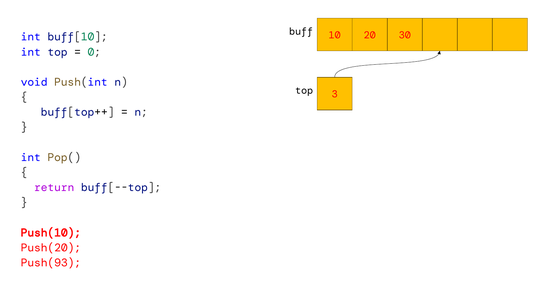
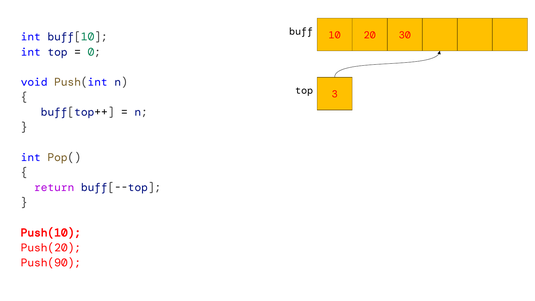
Push(93: Push(93 -> Push(90
